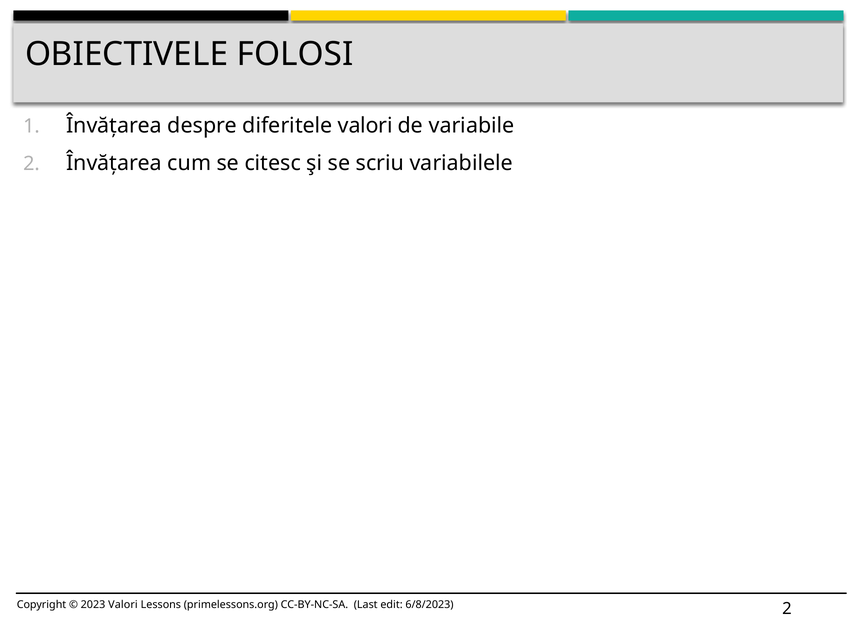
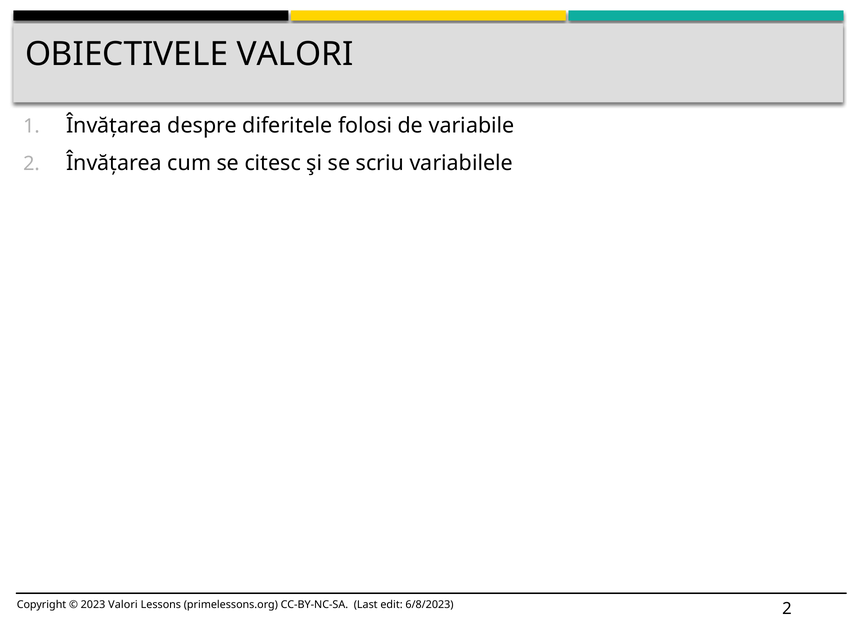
OBIECTIVELE FOLOSI: FOLOSI -> VALORI
diferitele valori: valori -> folosi
